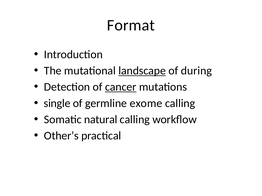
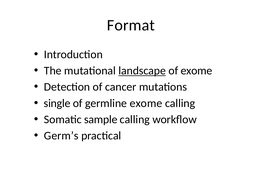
of during: during -> exome
cancer underline: present -> none
natural: natural -> sample
Other’s: Other’s -> Germ’s
